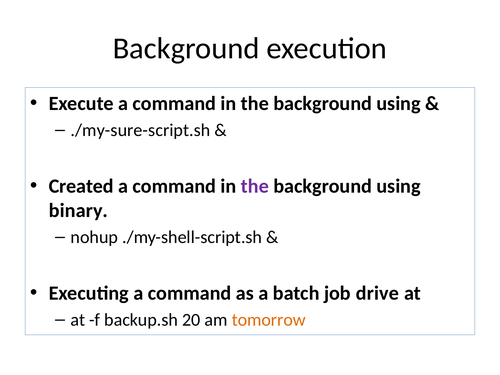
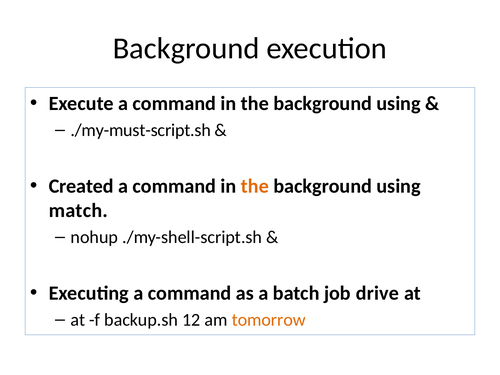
./my-sure-script.sh: ./my-sure-script.sh -> ./my-must-script.sh
the at (255, 186) colour: purple -> orange
binary: binary -> match
20: 20 -> 12
